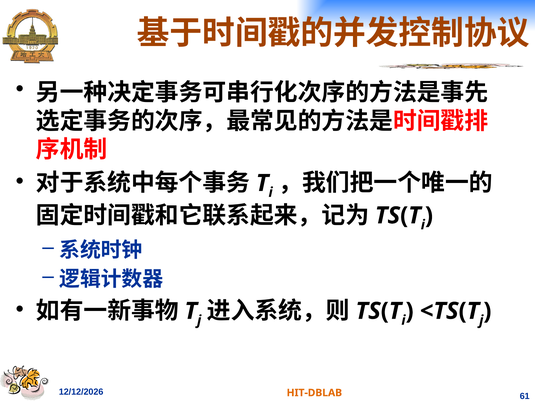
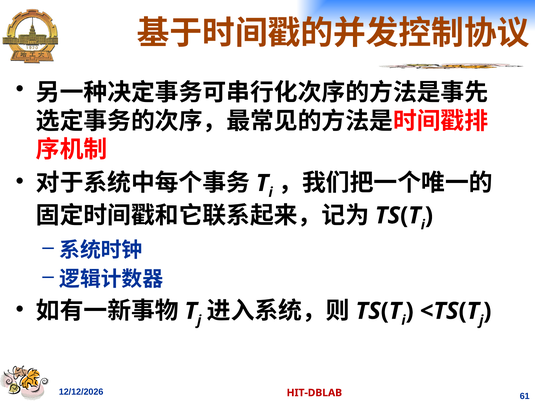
HIT-DBLAB colour: orange -> red
